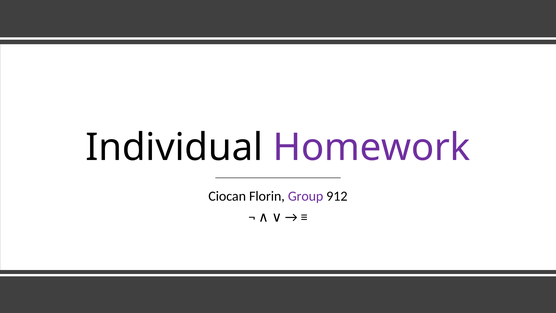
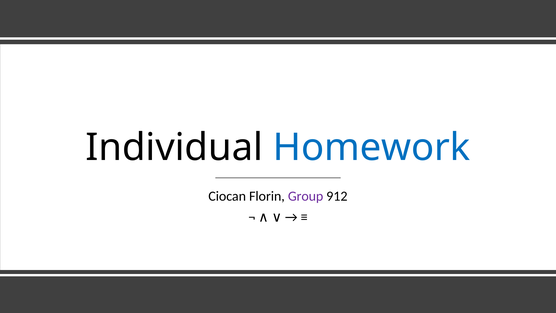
Homework colour: purple -> blue
